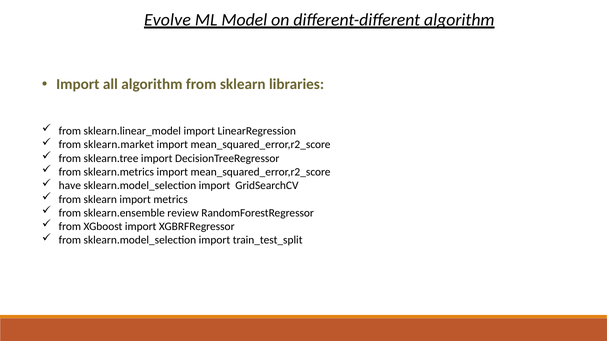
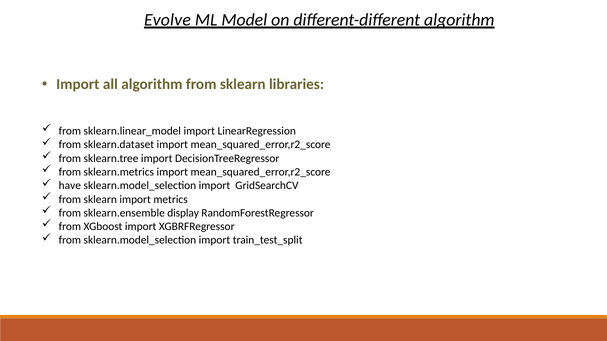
sklearn.market: sklearn.market -> sklearn.dataset
review: review -> display
